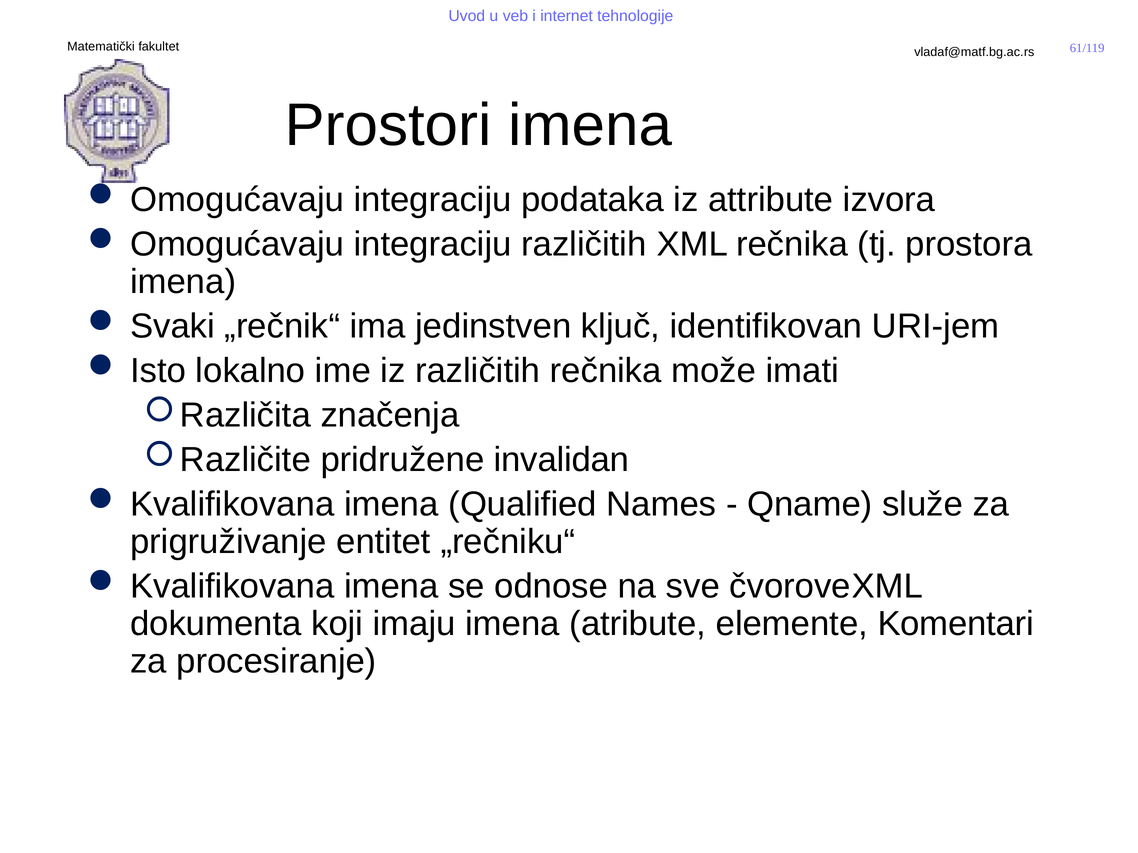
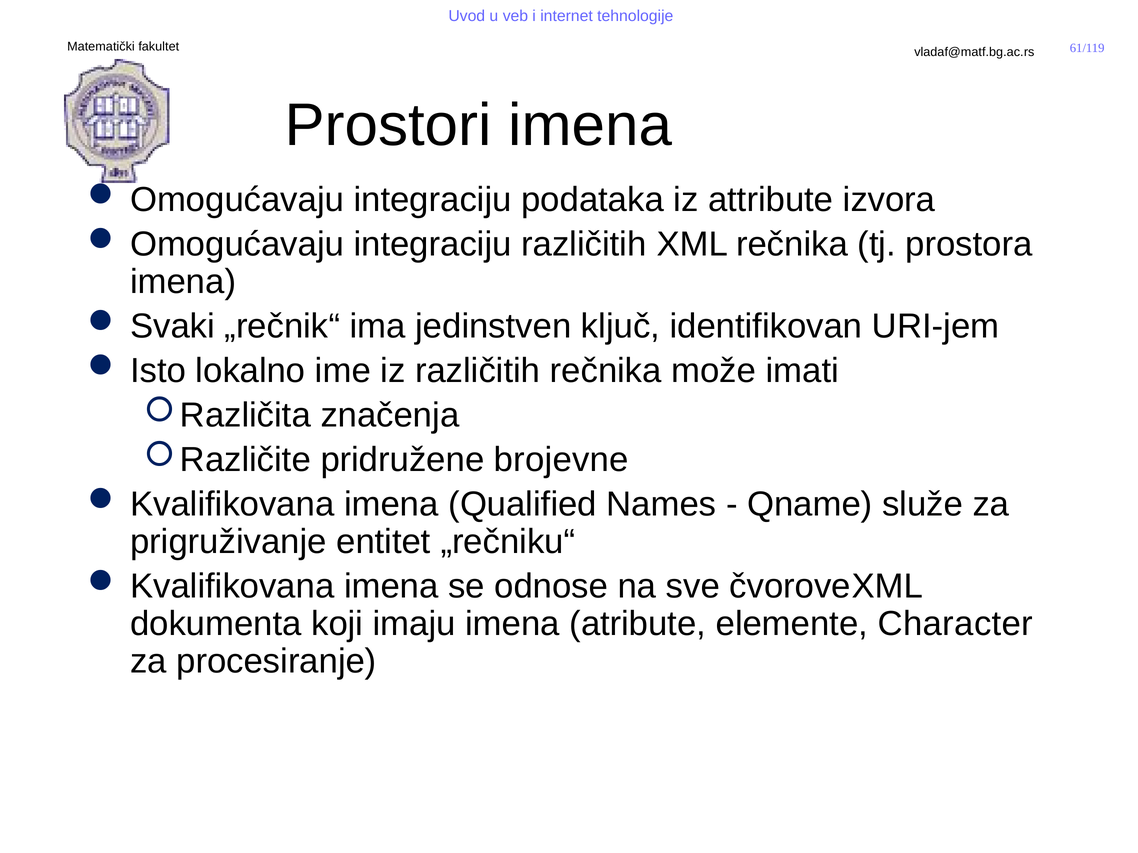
invalidan: invalidan -> brojevne
Komentari: Komentari -> Character
